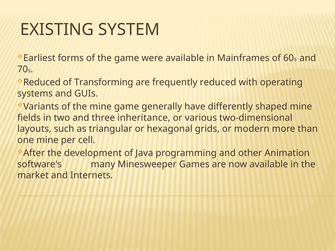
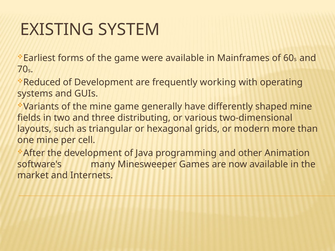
of Transforming: Transforming -> Development
frequently reduced: reduced -> working
inheritance: inheritance -> distributing
